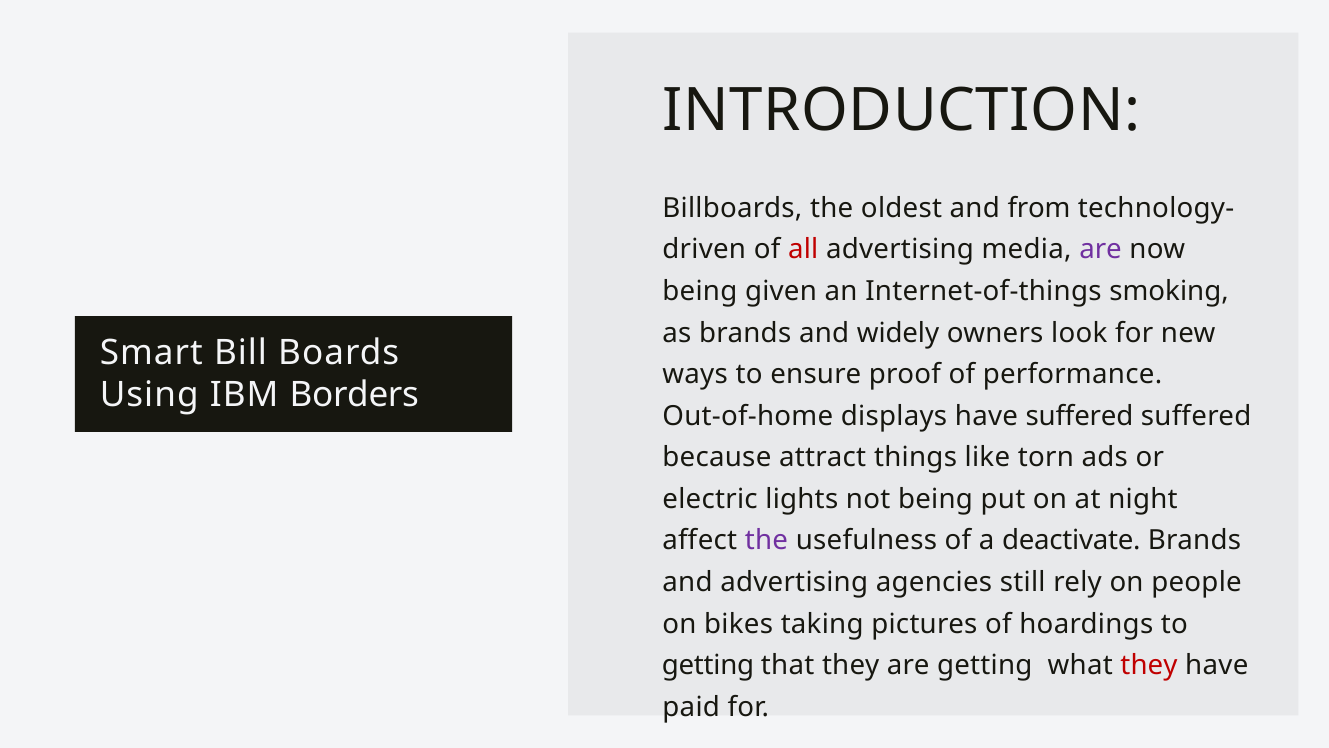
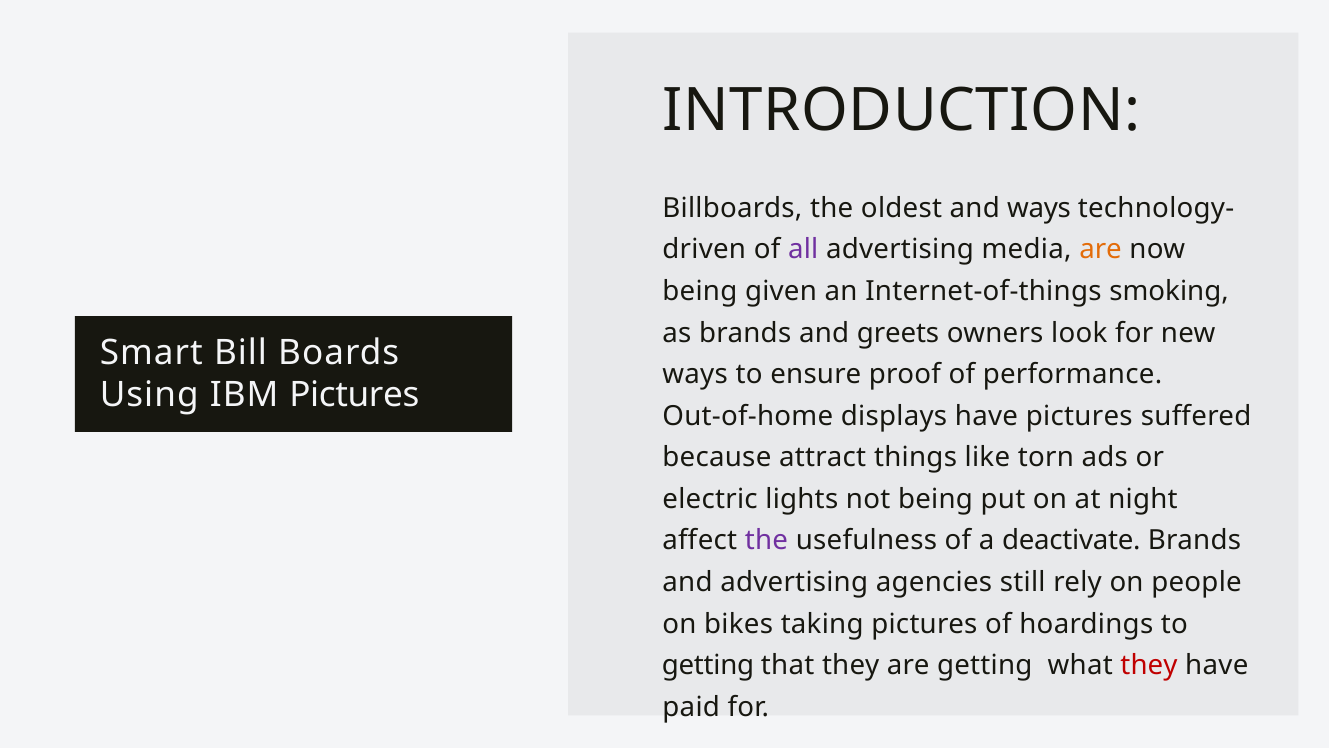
and from: from -> ways
all colour: red -> purple
are at (1101, 250) colour: purple -> orange
widely: widely -> greets
IBM Borders: Borders -> Pictures
have suffered: suffered -> pictures
